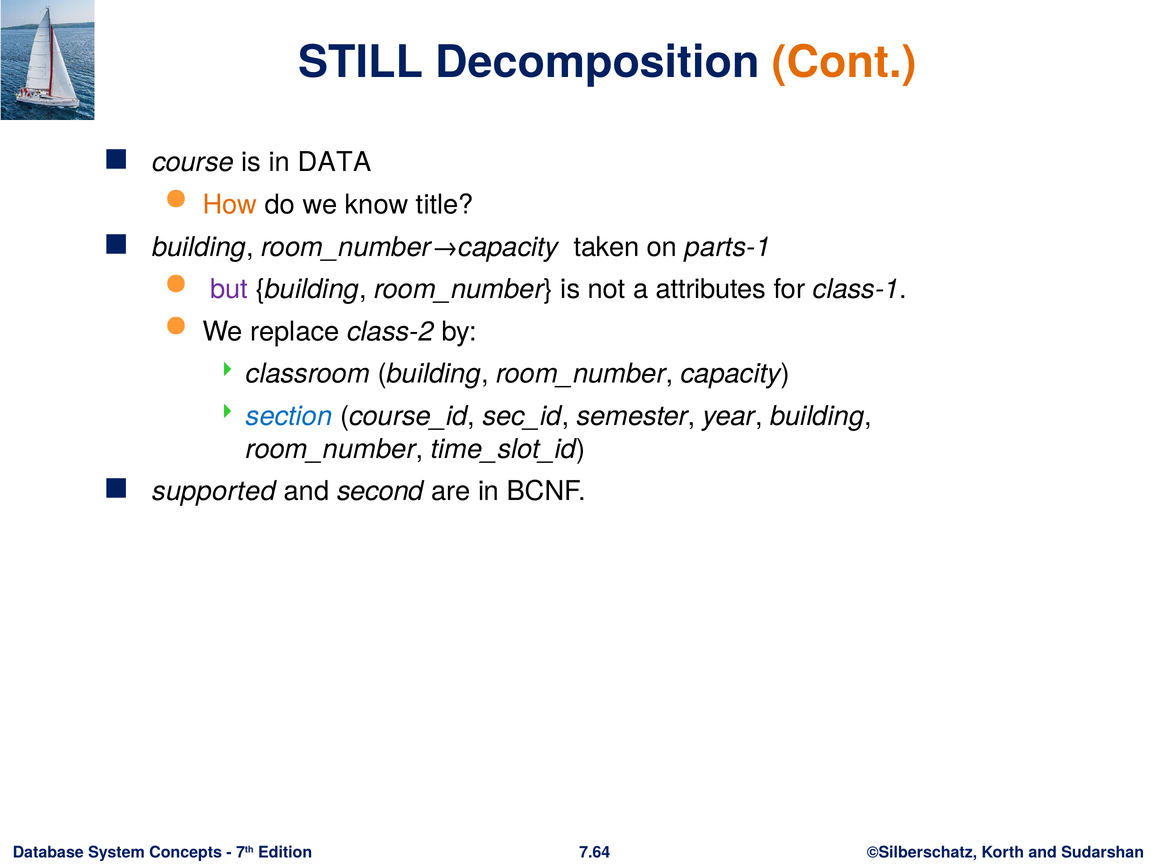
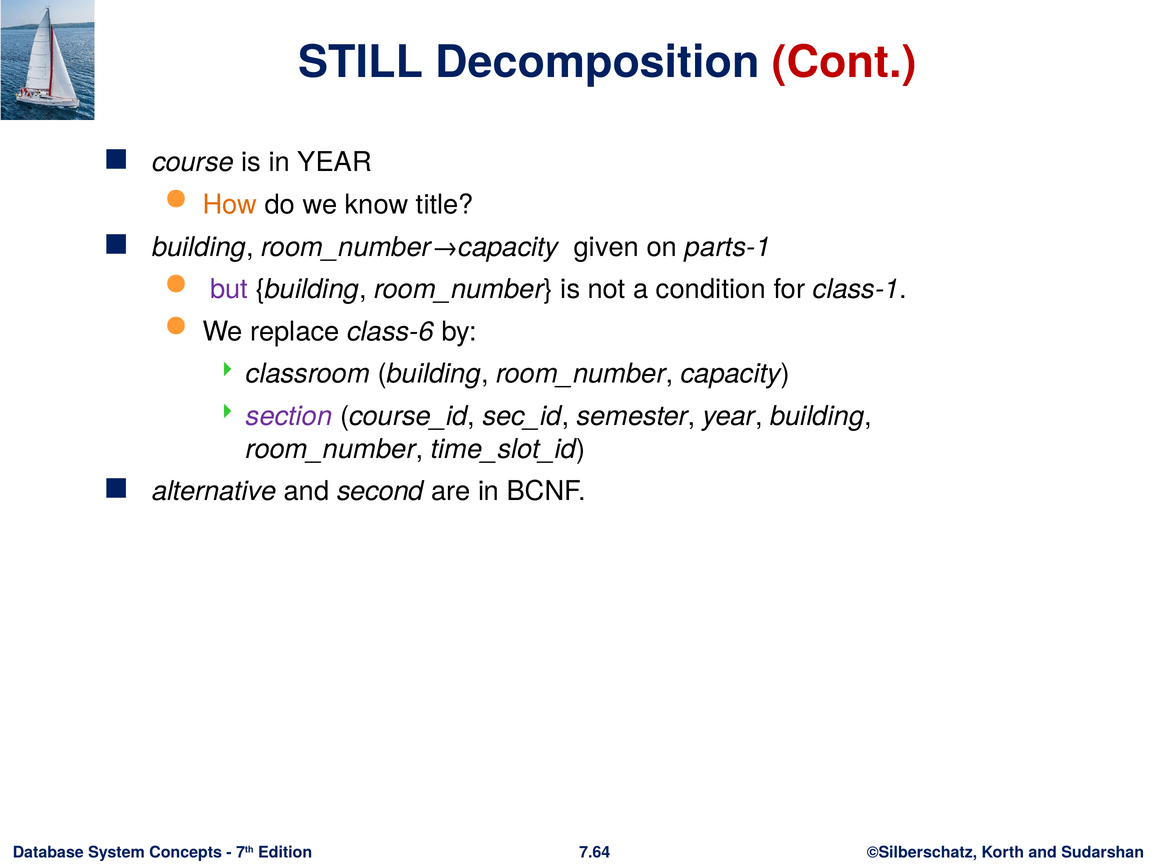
Cont colour: orange -> red
in DATA: DATA -> YEAR
taken: taken -> given
attributes: attributes -> condition
class-2: class-2 -> class-6
section colour: blue -> purple
supported: supported -> alternative
